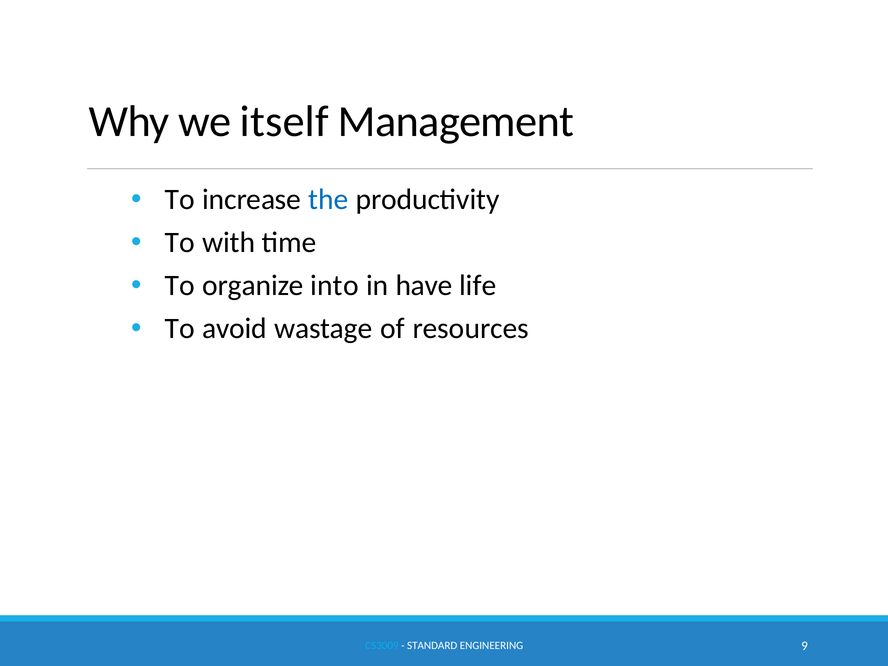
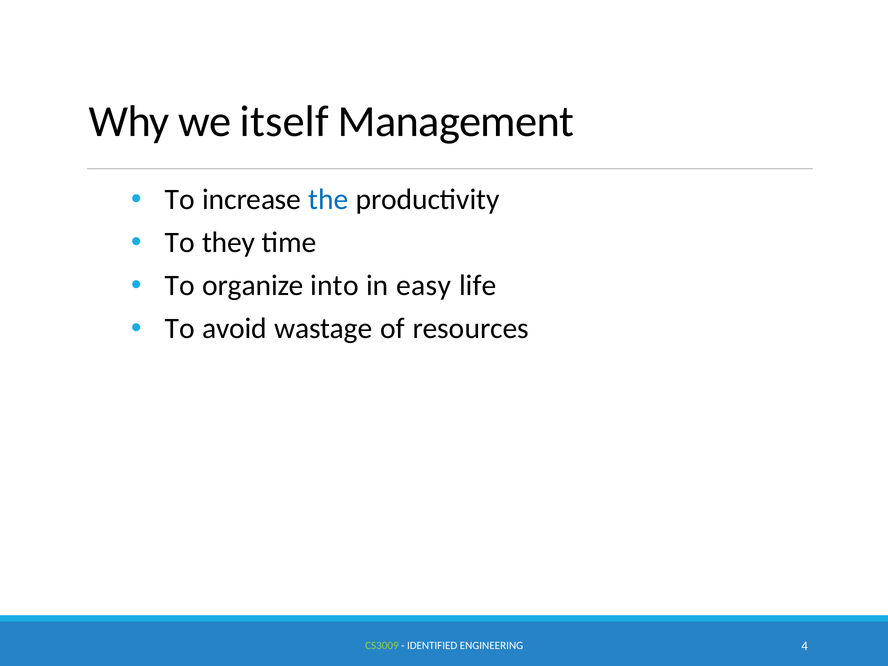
with: with -> they
have: have -> easy
CS3009 colour: light blue -> light green
STANDARD: STANDARD -> IDENTIFIED
9: 9 -> 4
